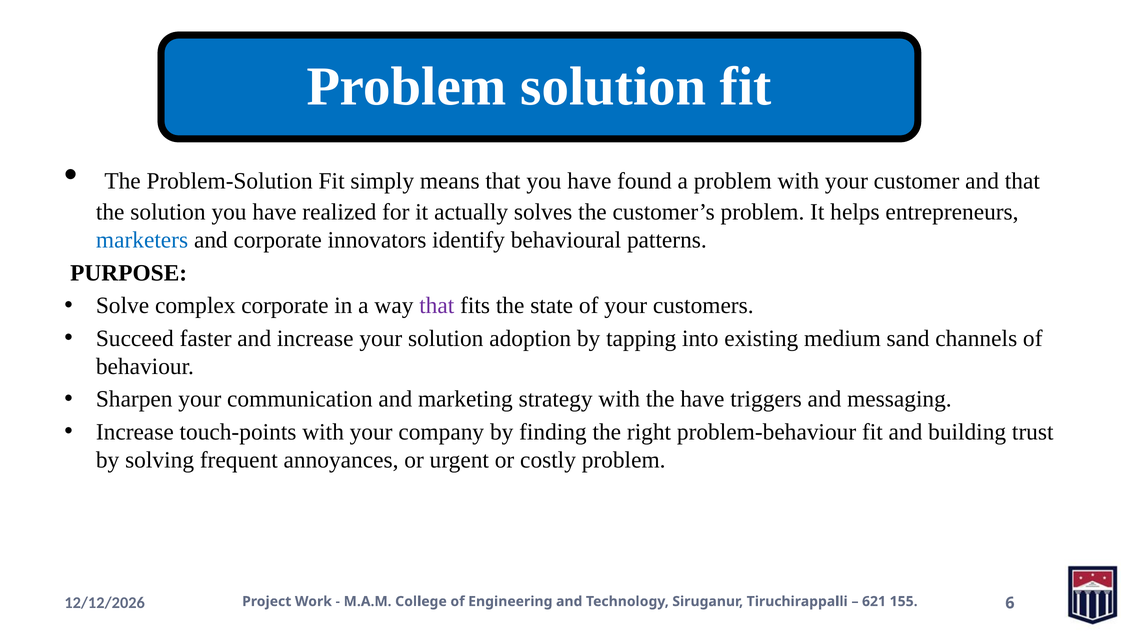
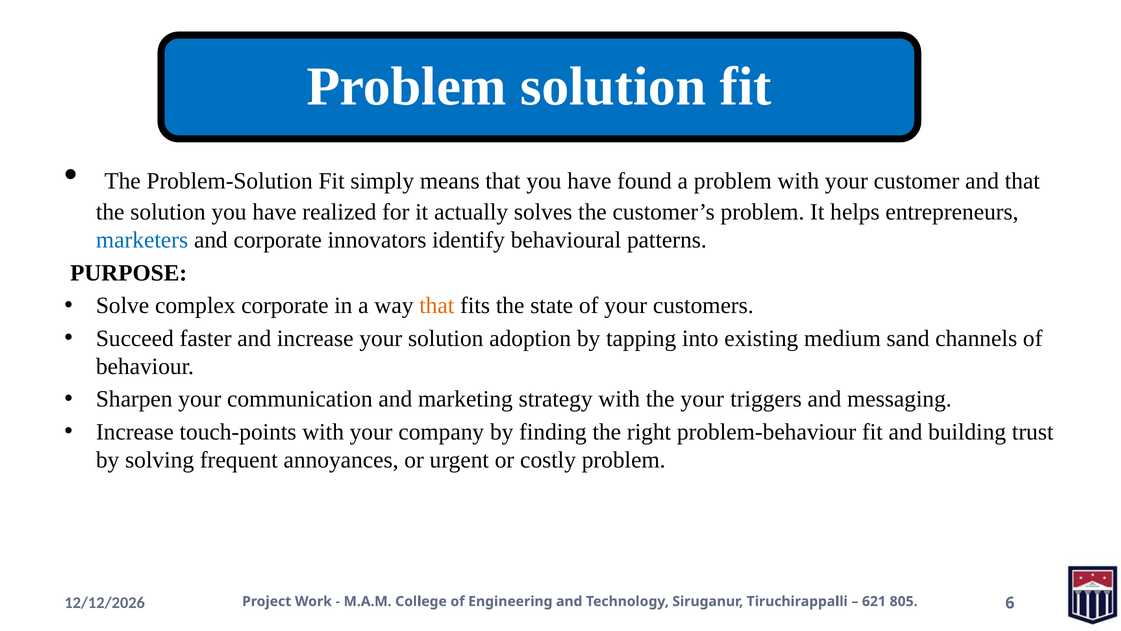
that at (437, 305) colour: purple -> orange
the have: have -> your
155: 155 -> 805
